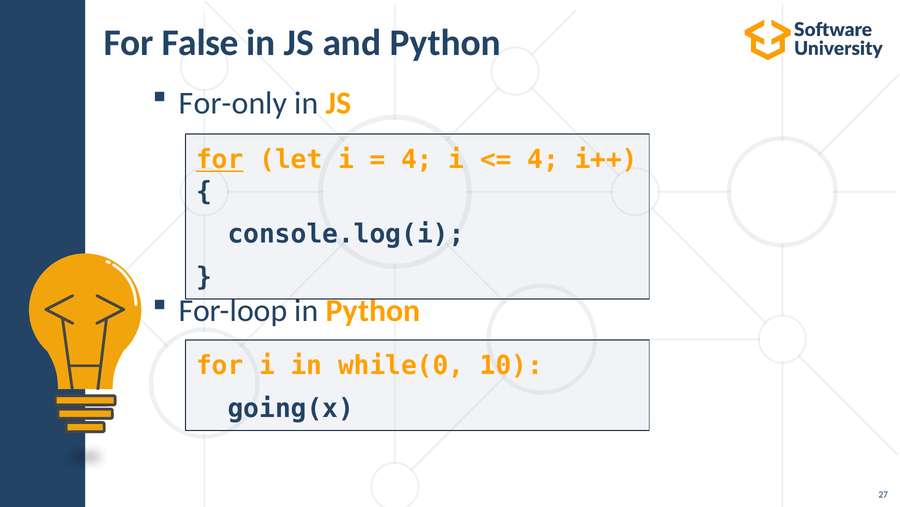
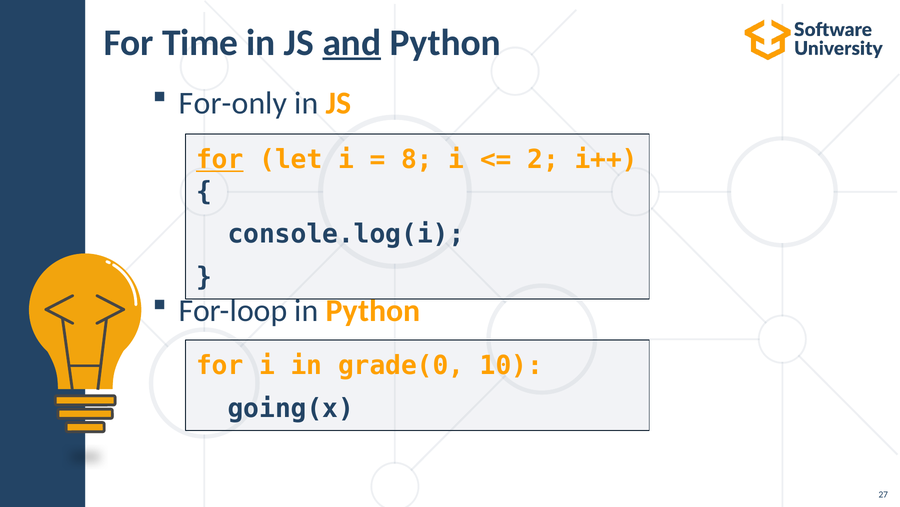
False: False -> Time
and underline: none -> present
4 at (417, 160): 4 -> 8
4 at (543, 160): 4 -> 2
while(0: while(0 -> grade(0
